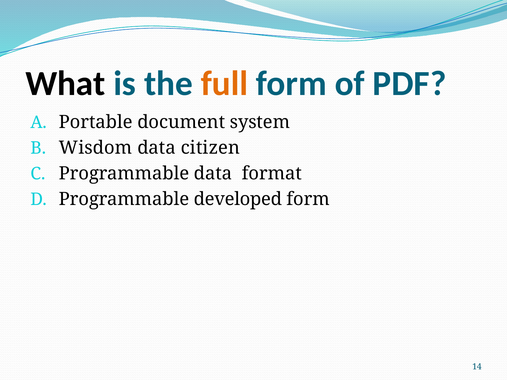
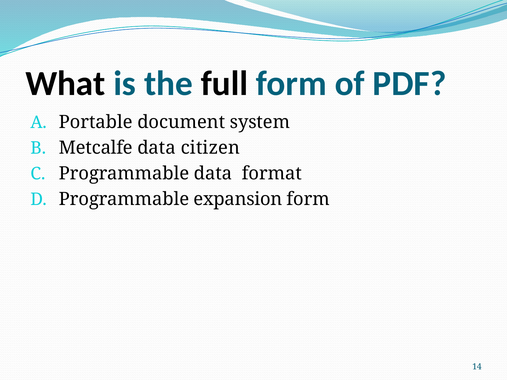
full colour: orange -> black
Wisdom: Wisdom -> Metcalfe
developed: developed -> expansion
